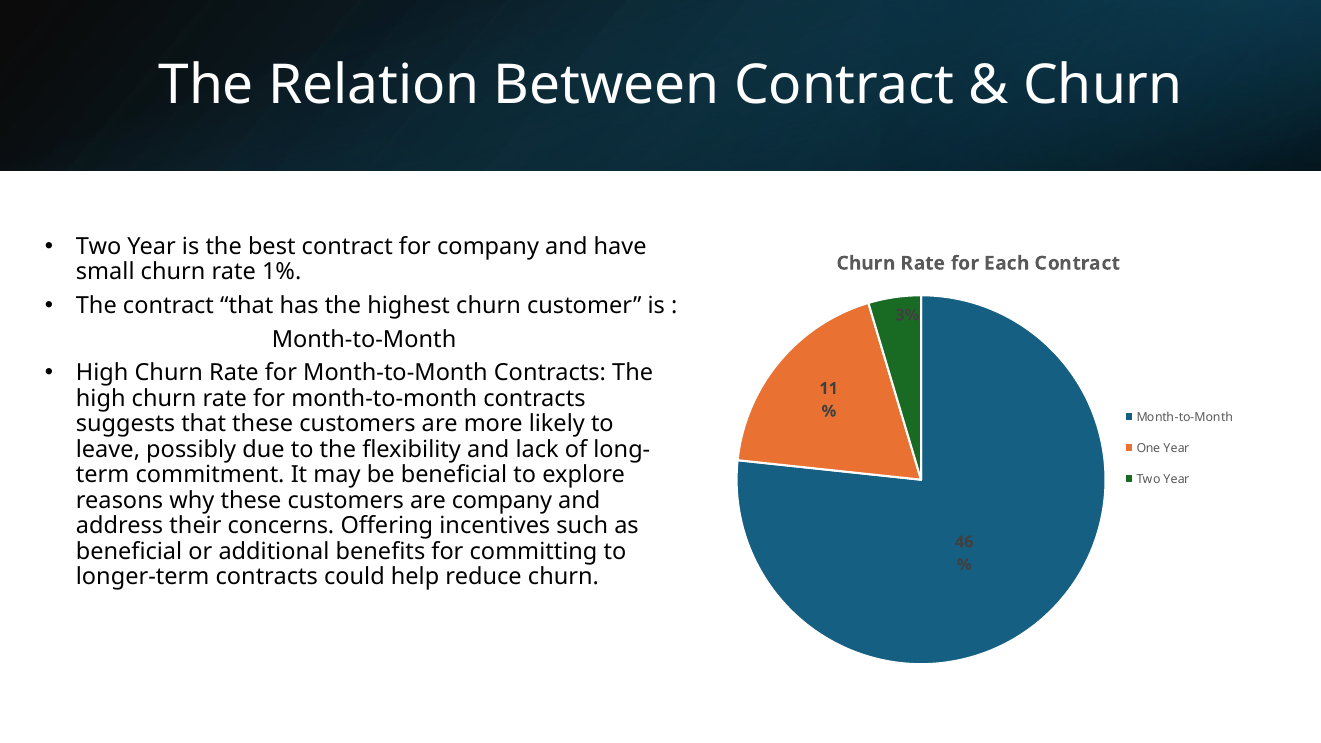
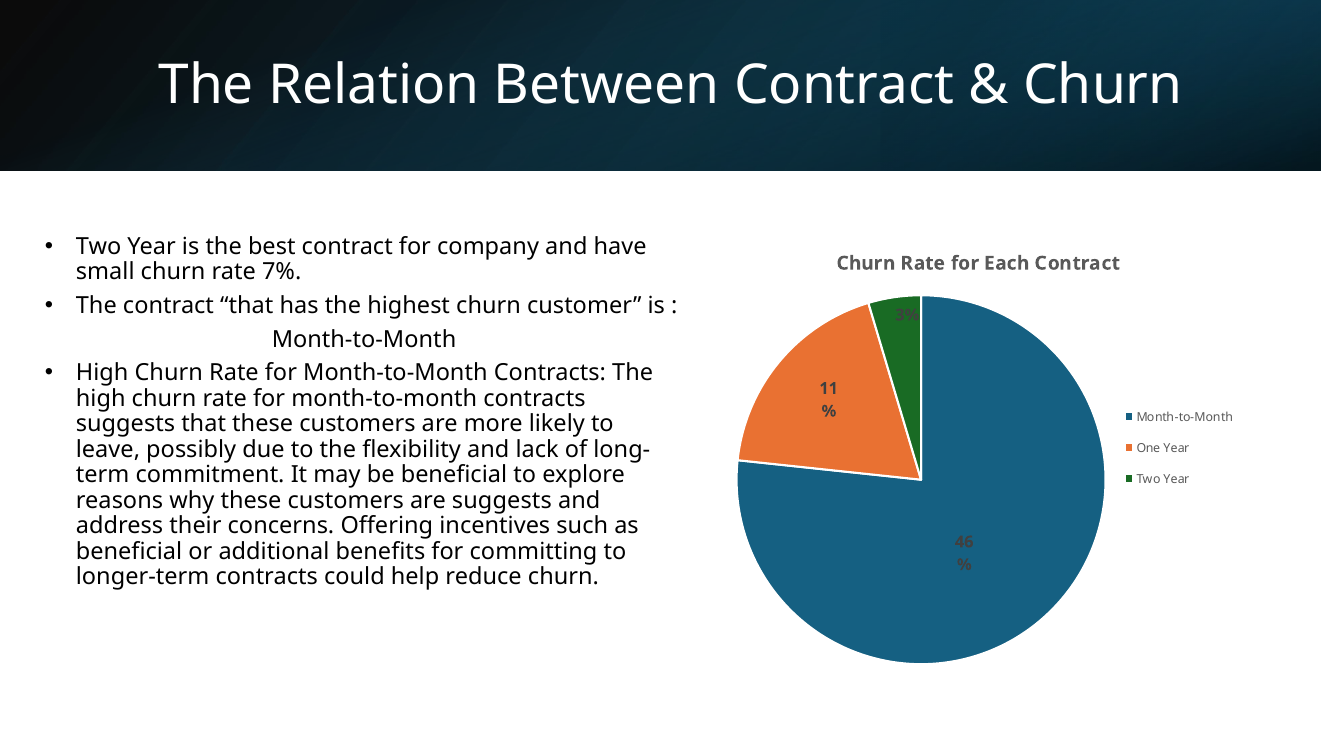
1%: 1% -> 7%
are company: company -> suggests
